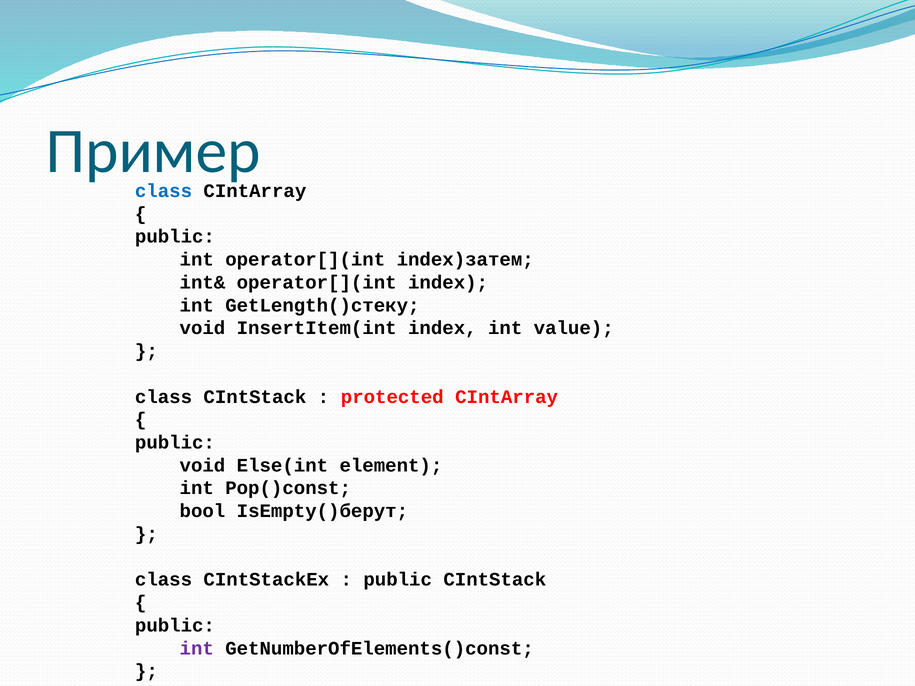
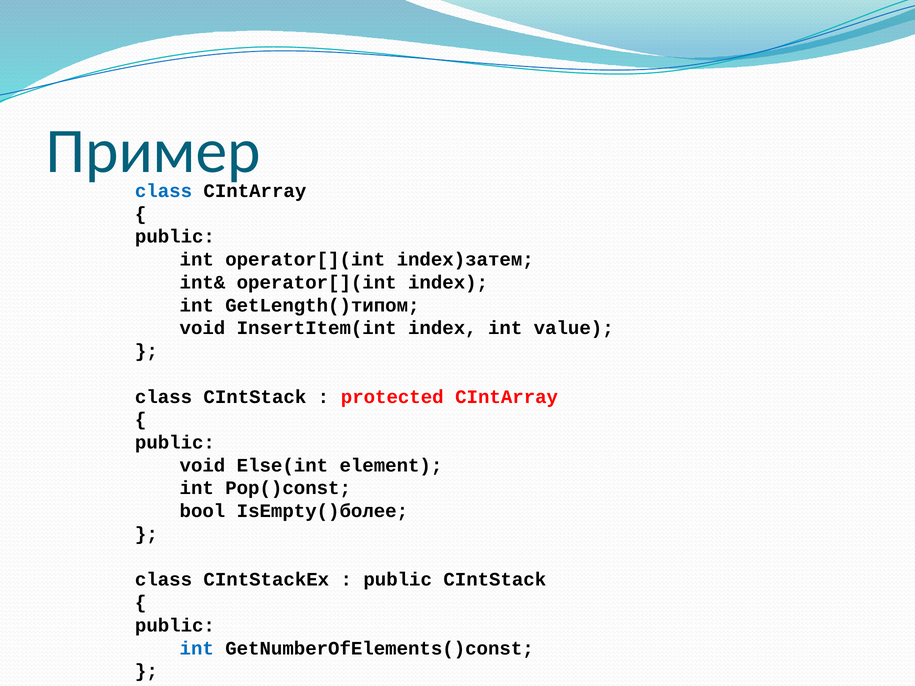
GetLength()стеку: GetLength()стеку -> GetLength()типом
IsEmpty()берут: IsEmpty()берут -> IsEmpty()более
int at (197, 649) colour: purple -> blue
